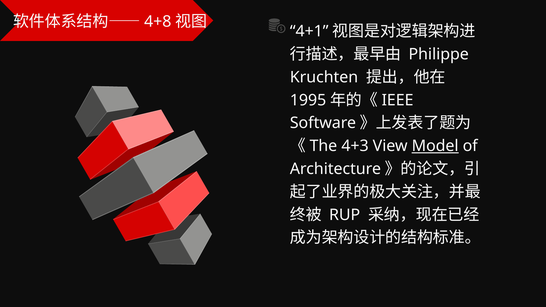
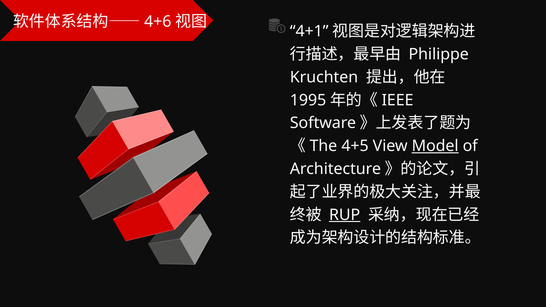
4+8: 4+8 -> 4+6
4+3: 4+3 -> 4+5
RUP underline: none -> present
